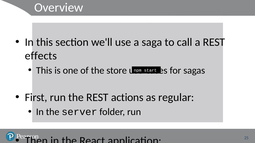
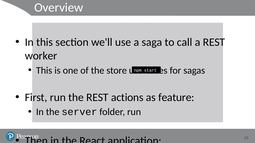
effects: effects -> worker
regular: regular -> feature
